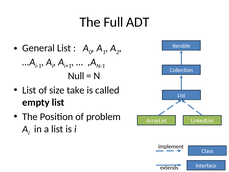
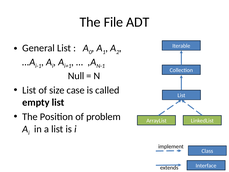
Full: Full -> File
take: take -> case
